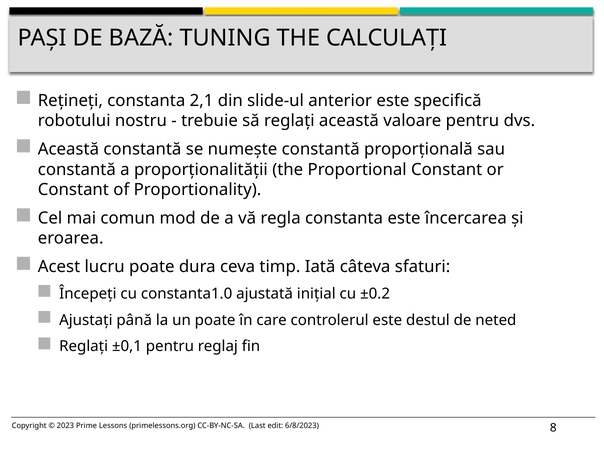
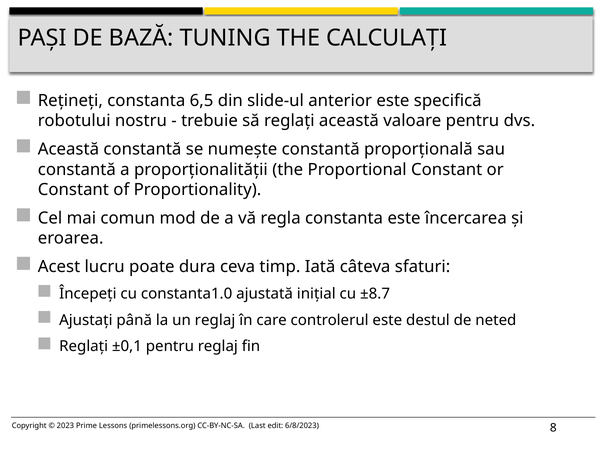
2,1: 2,1 -> 6,5
±0.2: ±0.2 -> ±8.7
un poate: poate -> reglaj
